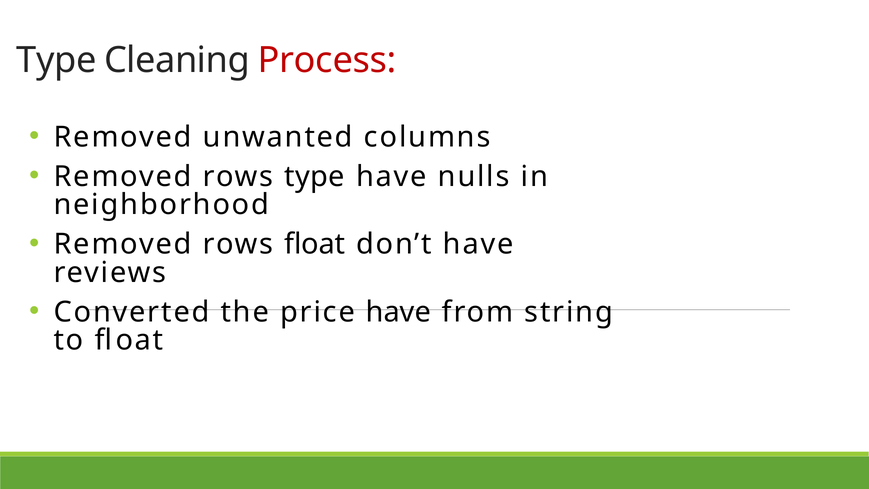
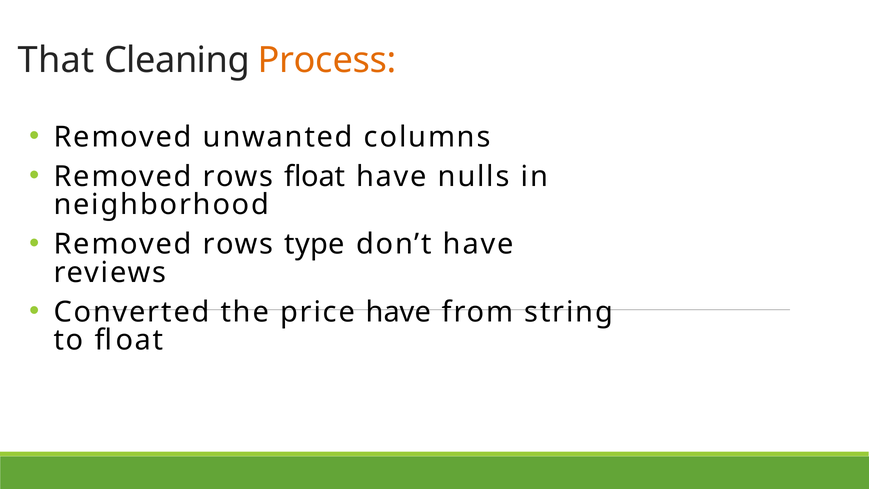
Type at (56, 60): Type -> That
Process colour: red -> orange
rows type: type -> float
rows float: float -> type
